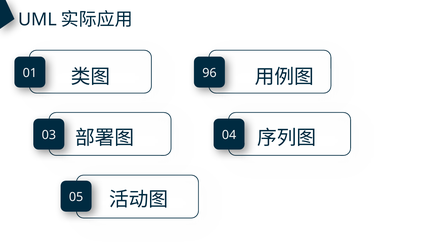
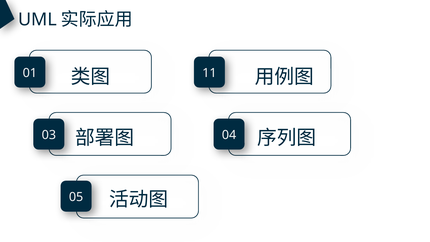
96: 96 -> 11
